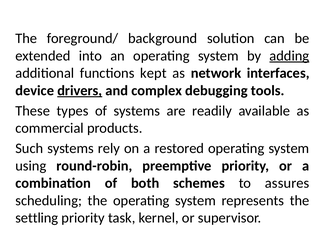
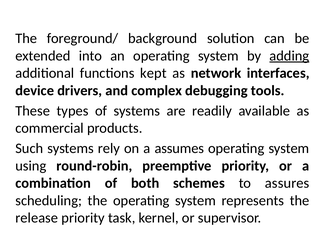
drivers underline: present -> none
restored: restored -> assumes
settling: settling -> release
